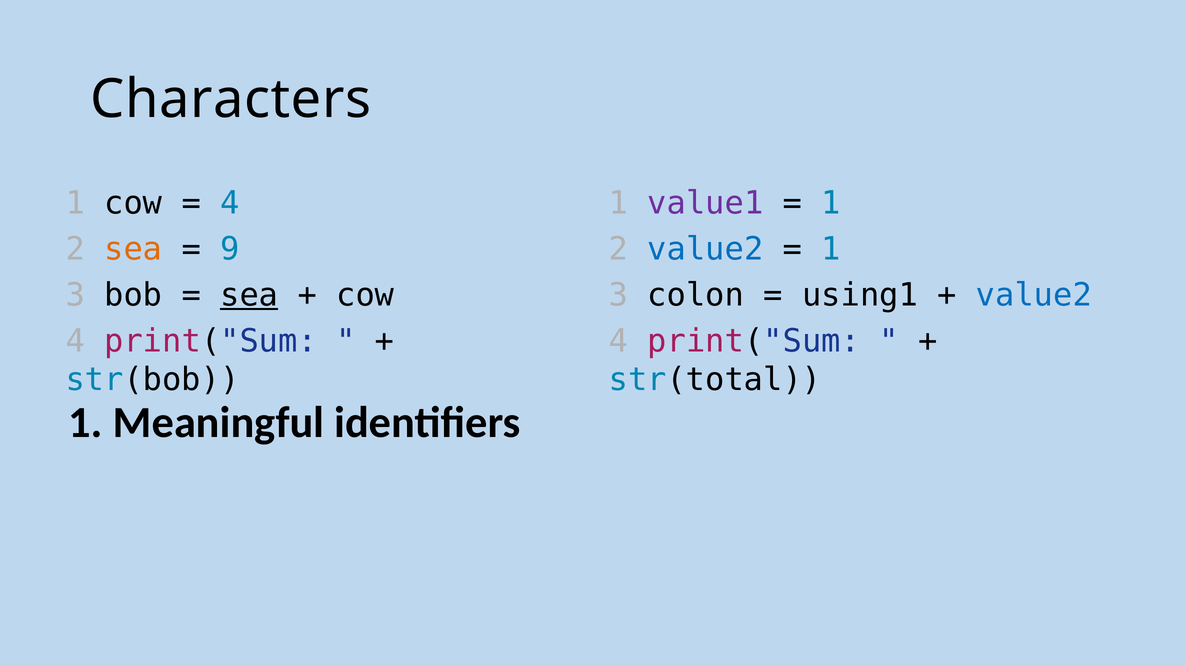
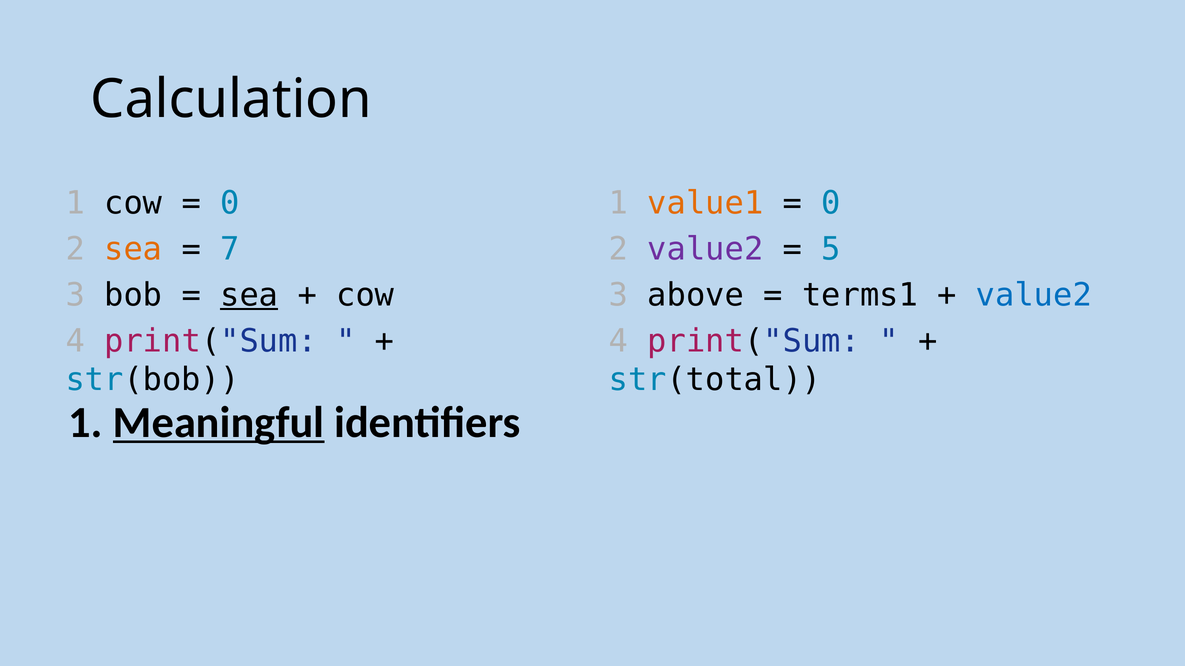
Characters: Characters -> Calculation
4 at (230, 203): 4 -> 0
value1 colour: purple -> orange
1 at (831, 203): 1 -> 0
9: 9 -> 7
value2 at (705, 249) colour: blue -> purple
1 at (831, 249): 1 -> 5
colon: colon -> above
using1: using1 -> terms1
Meaningful underline: none -> present
